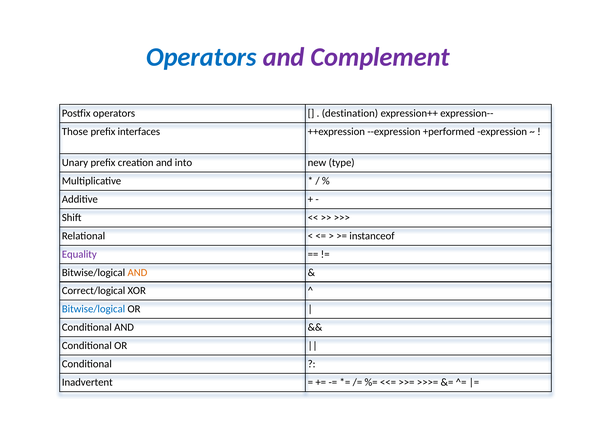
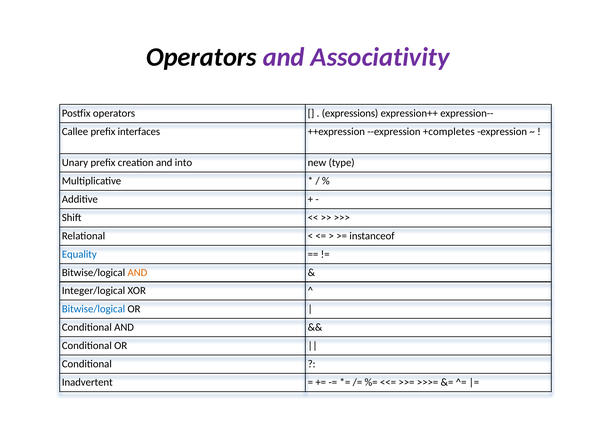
Operators at (201, 57) colour: blue -> black
Complement: Complement -> Associativity
destination: destination -> expressions
Those: Those -> Callee
+performed: +performed -> +completes
Equality colour: purple -> blue
Correct/logical: Correct/logical -> Integer/logical
